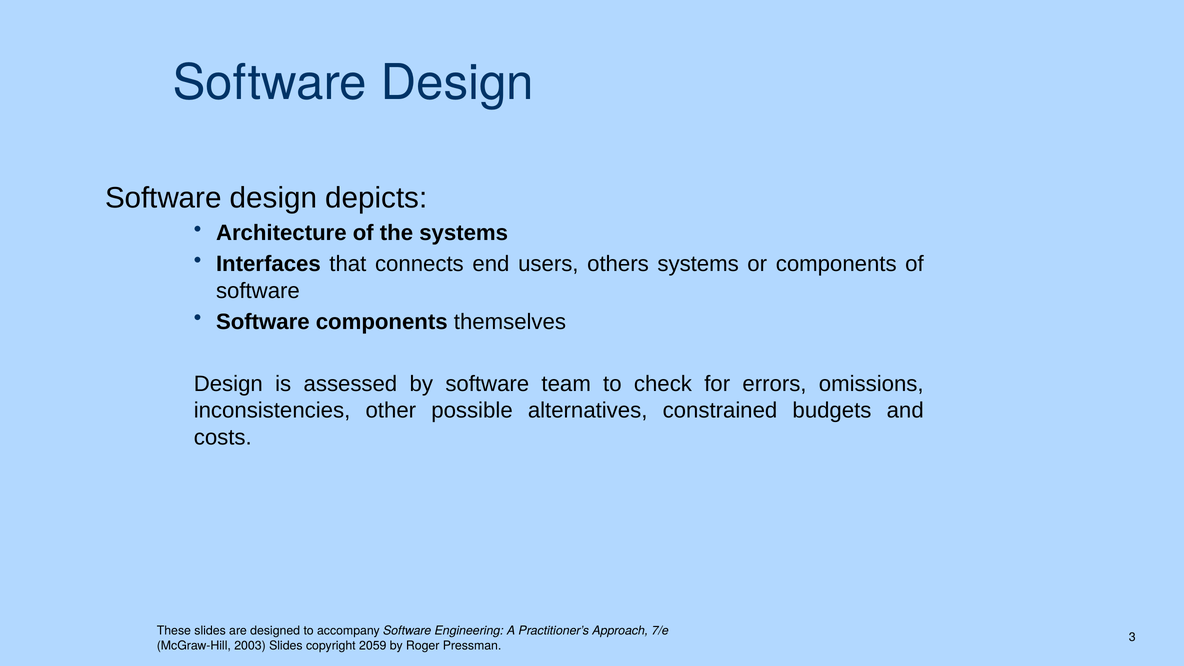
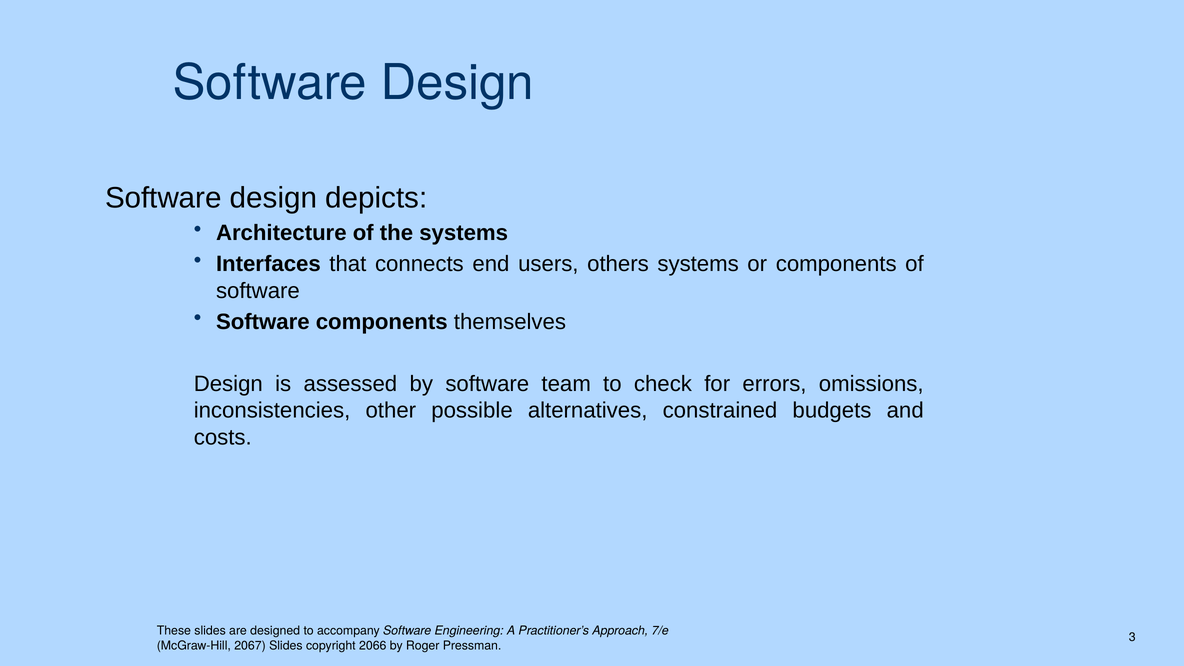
2003: 2003 -> 2067
2059: 2059 -> 2066
